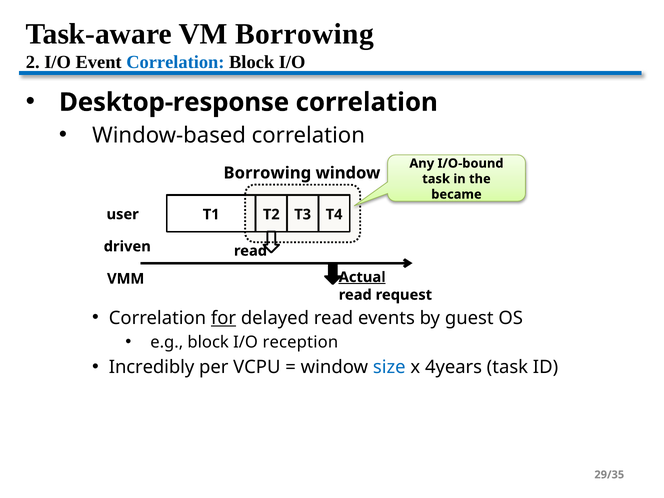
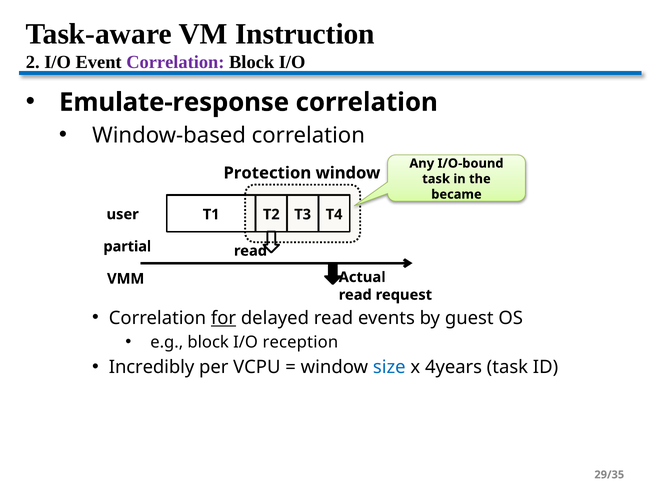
VM Borrowing: Borrowing -> Instruction
Correlation at (175, 62) colour: blue -> purple
Desktop-response: Desktop-response -> Emulate-response
Borrowing at (267, 173): Borrowing -> Protection
driven: driven -> partial
Actual underline: present -> none
